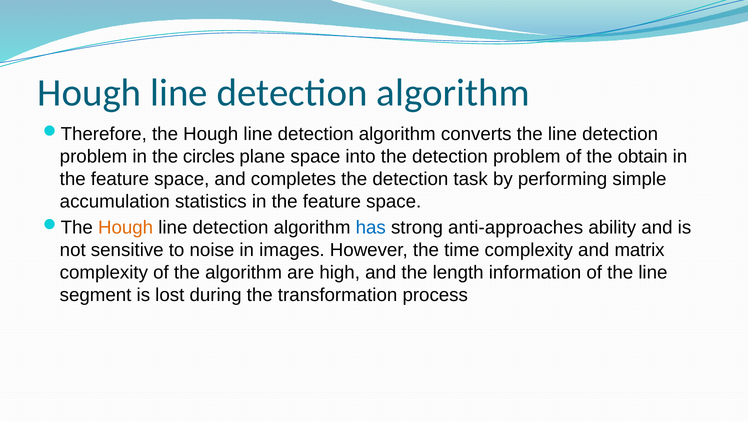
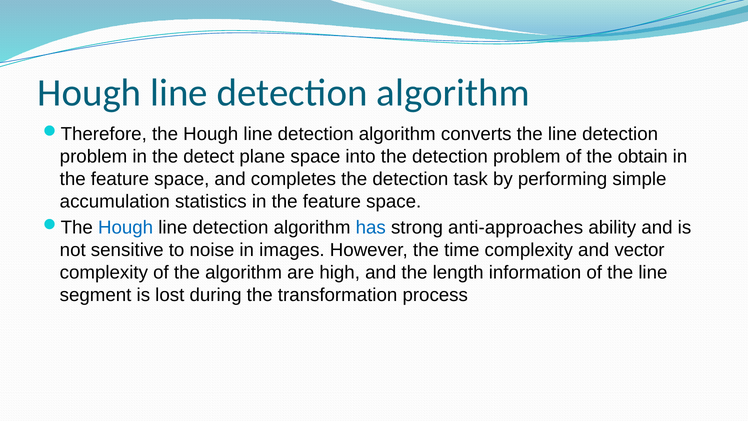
circles: circles -> detect
Hough at (126, 228) colour: orange -> blue
matrix: matrix -> vector
